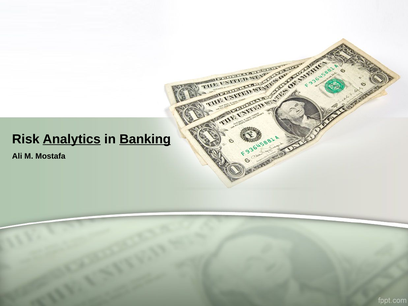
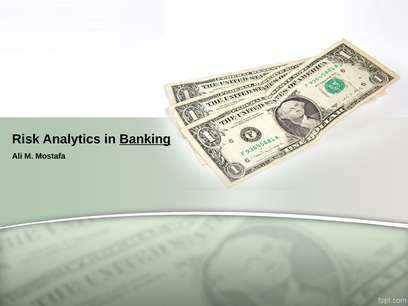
Analytics underline: present -> none
